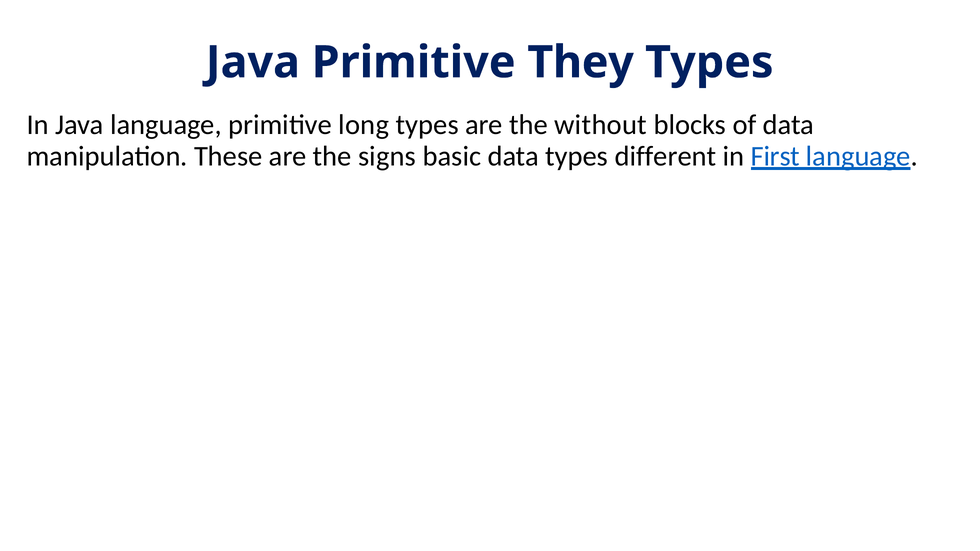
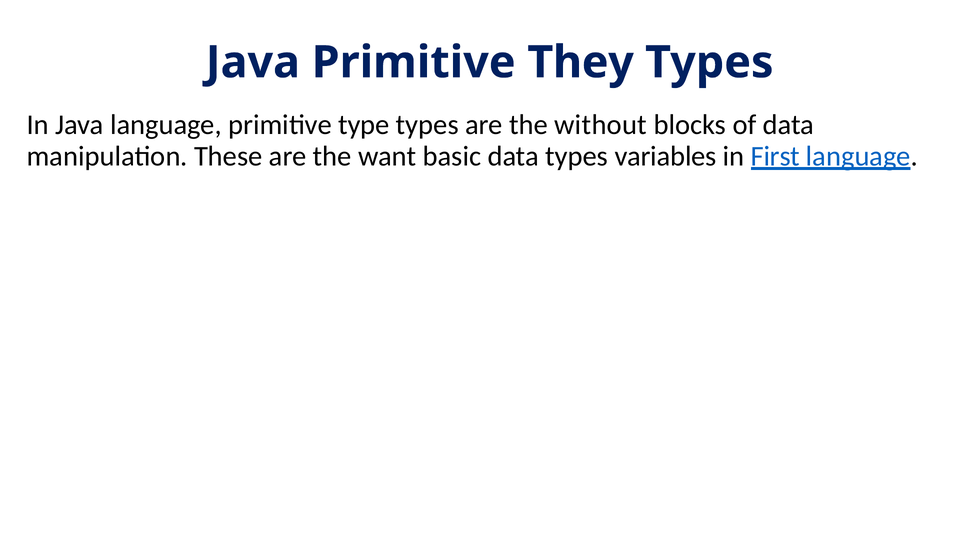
long: long -> type
signs: signs -> want
different: different -> variables
